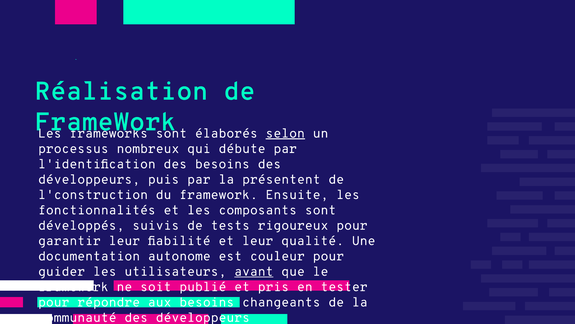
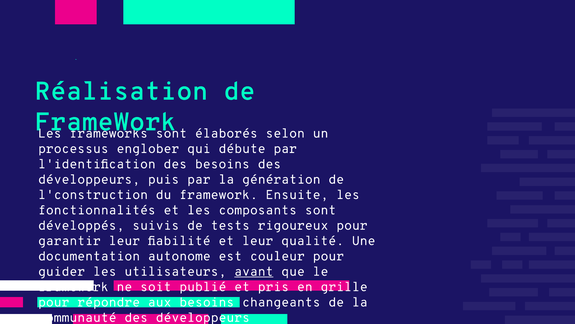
selon underline: present -> none
nombreux: nombreux -> englober
présentent: présentent -> génération
tester: tester -> grille
